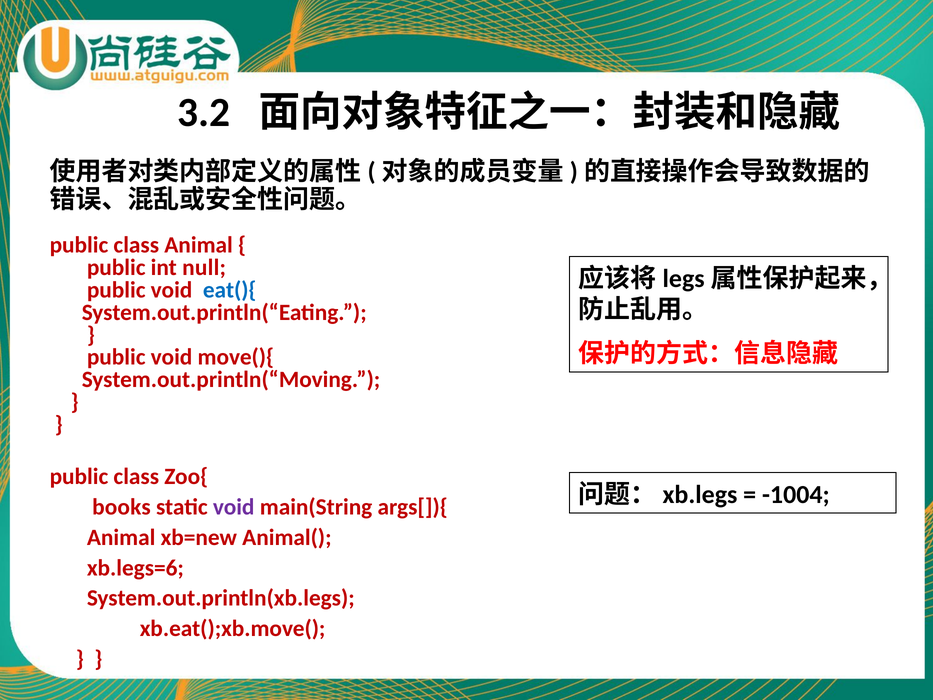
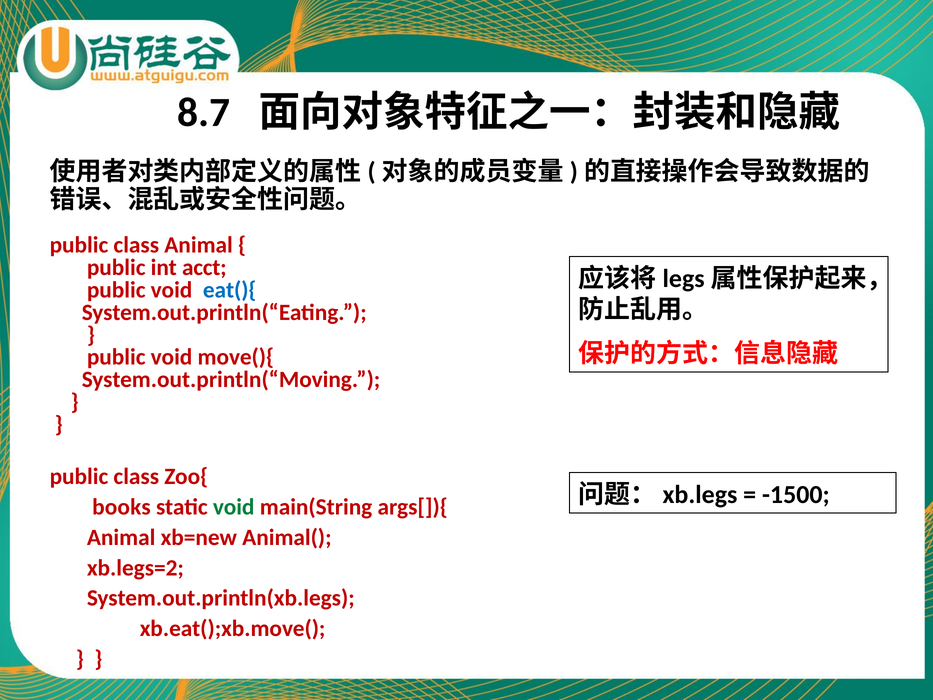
3.2: 3.2 -> 8.7
null: null -> acct
-1004: -1004 -> -1500
void at (234, 507) colour: purple -> green
xb.legs=6: xb.legs=6 -> xb.legs=2
